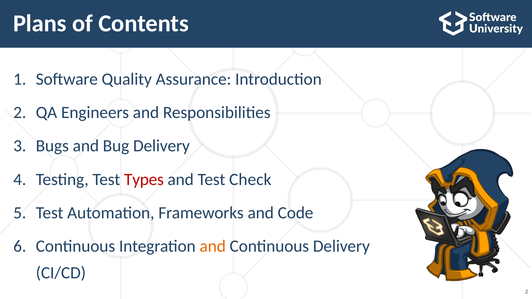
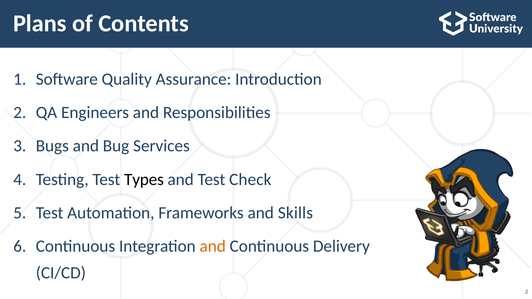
Bug Delivery: Delivery -> Services
Types colour: red -> black
Code: Code -> Skills
